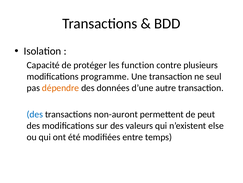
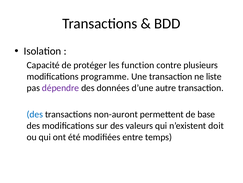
seul: seul -> liste
dépendre colour: orange -> purple
peut: peut -> base
else: else -> doit
